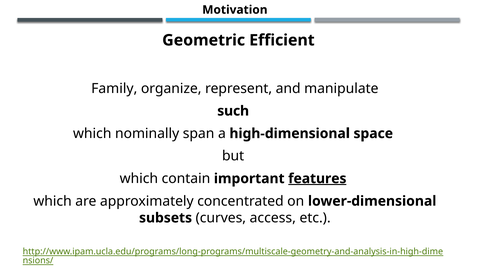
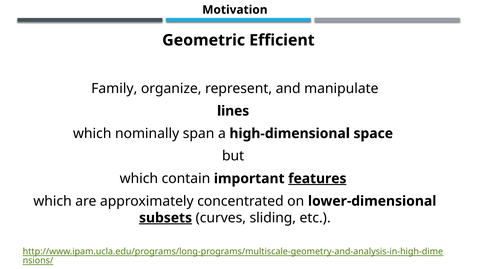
such: such -> lines
subsets underline: none -> present
access: access -> sliding
